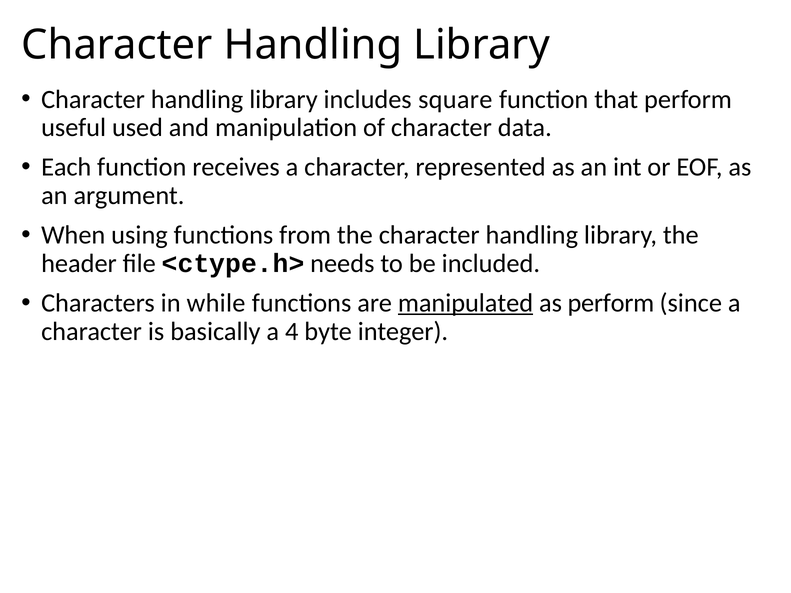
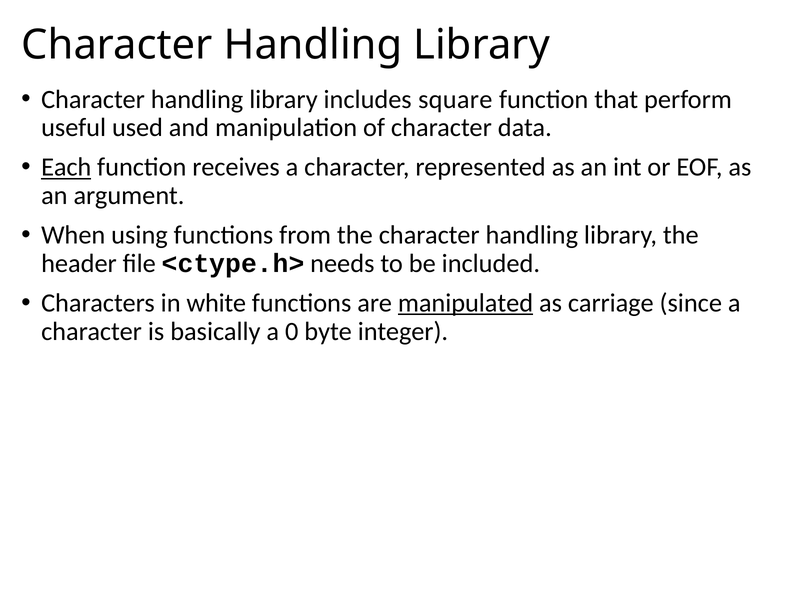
Each underline: none -> present
while: while -> white
as perform: perform -> carriage
4: 4 -> 0
